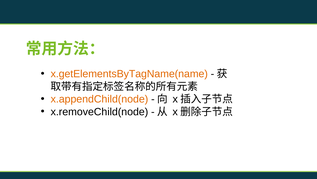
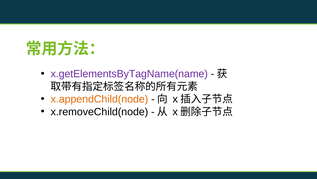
x.getElementsByTagName(name colour: orange -> purple
